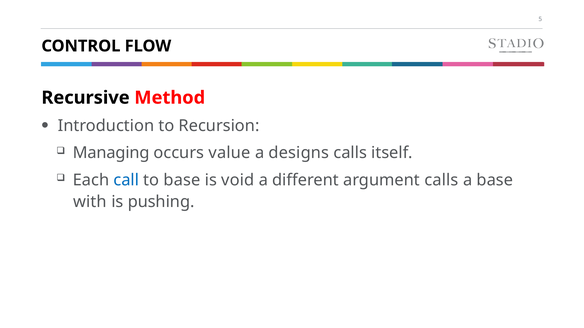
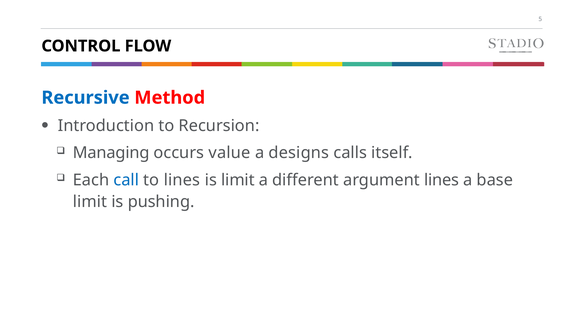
Recursive colour: black -> blue
to base: base -> lines
is void: void -> limit
argument calls: calls -> lines
with at (90, 202): with -> limit
